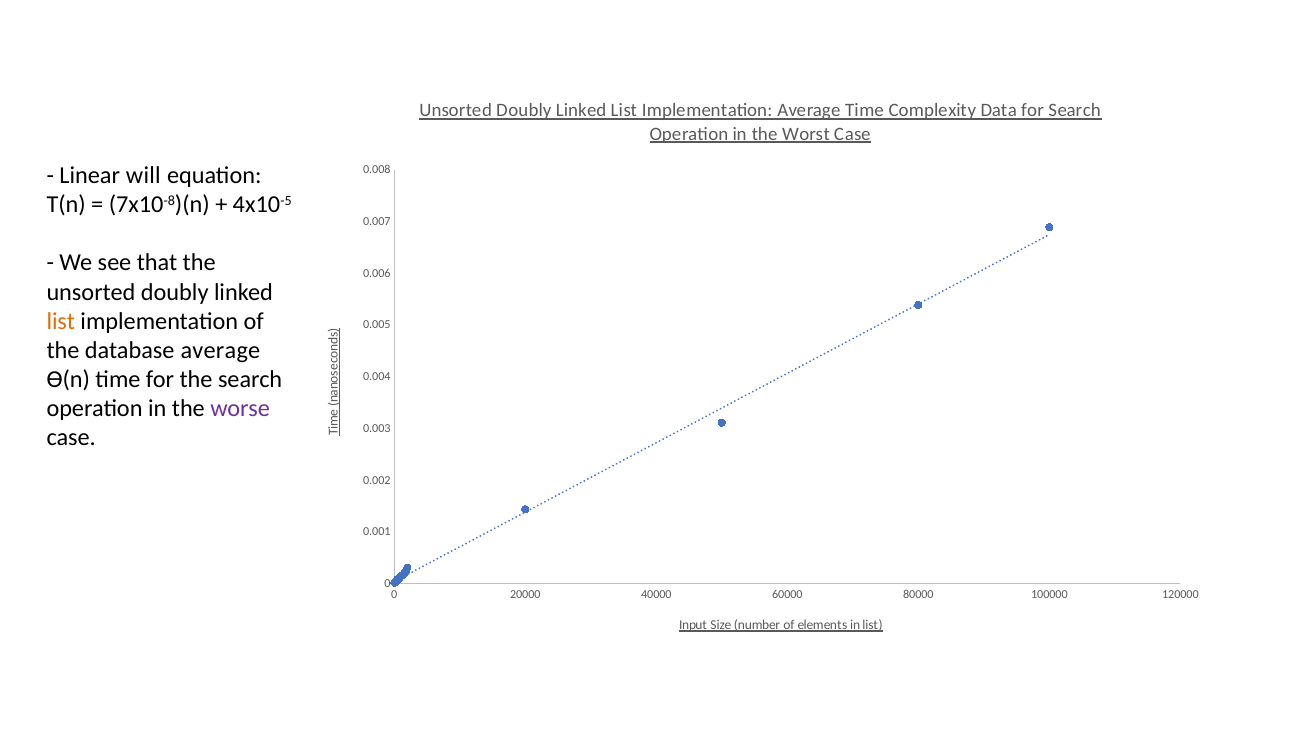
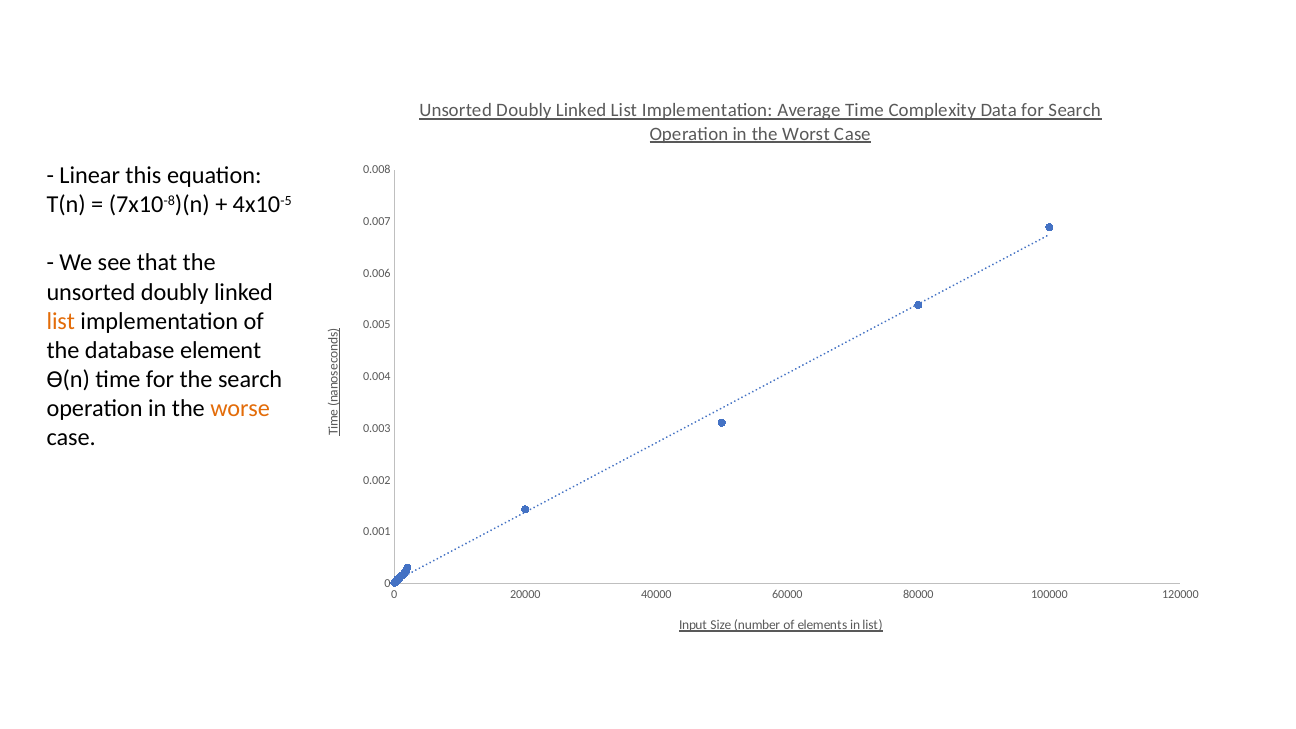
will: will -> this
database average: average -> element
worse colour: purple -> orange
